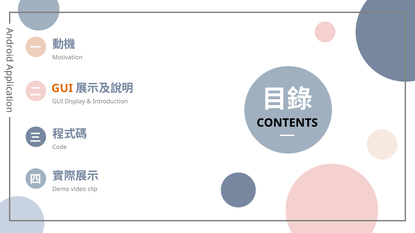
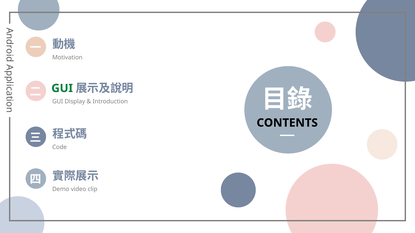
GUI at (62, 88) colour: orange -> green
